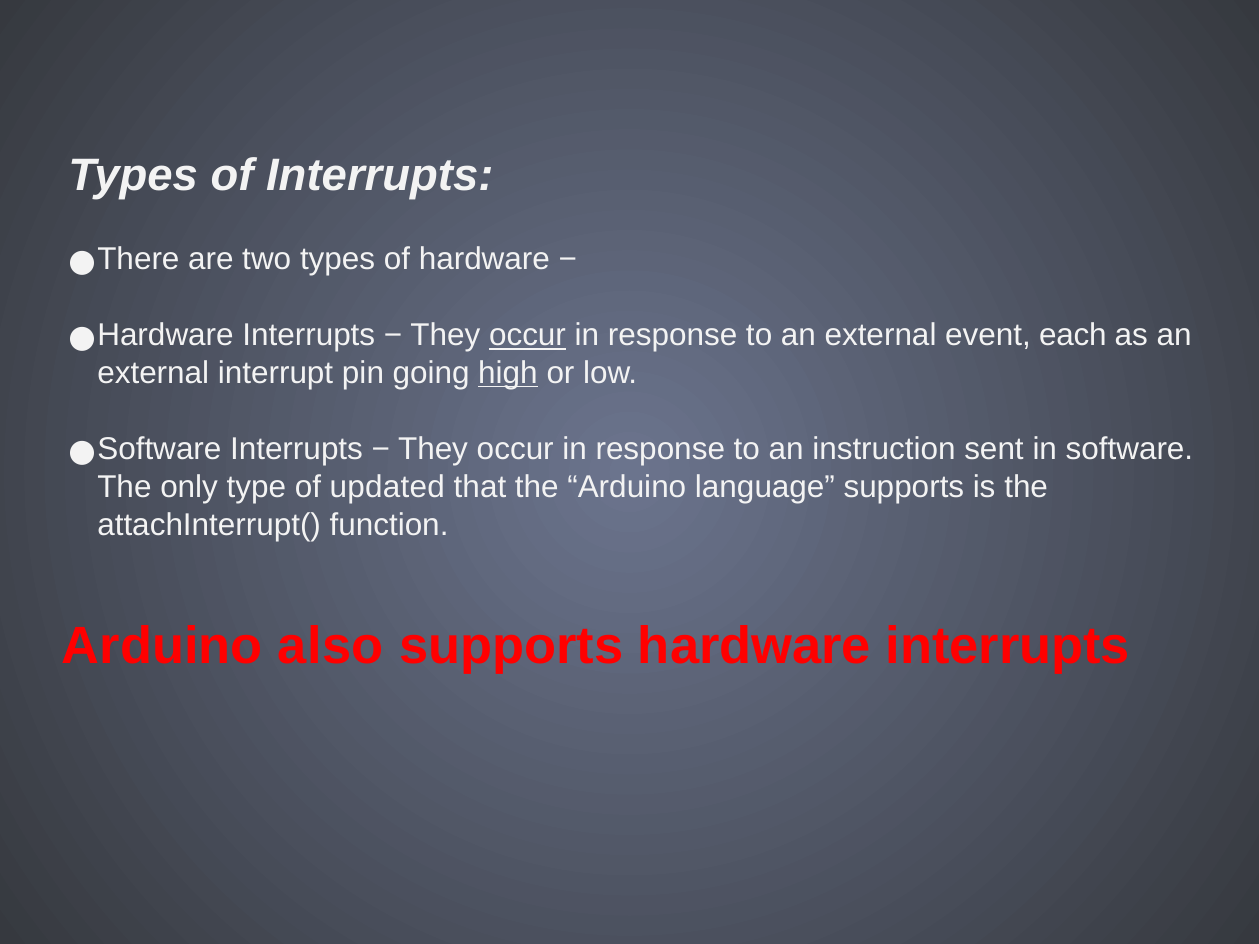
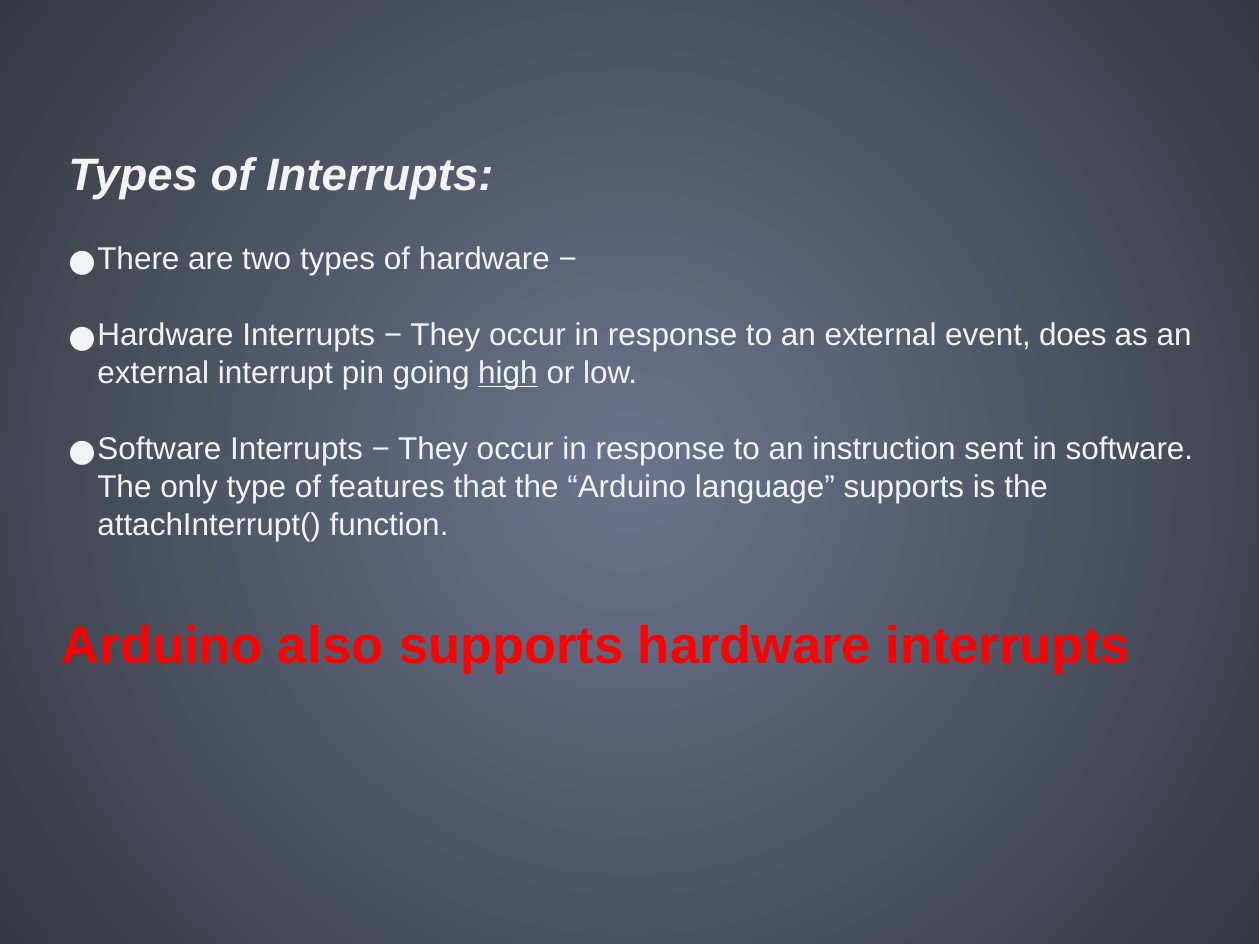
occur at (528, 335) underline: present -> none
each: each -> does
updated: updated -> features
